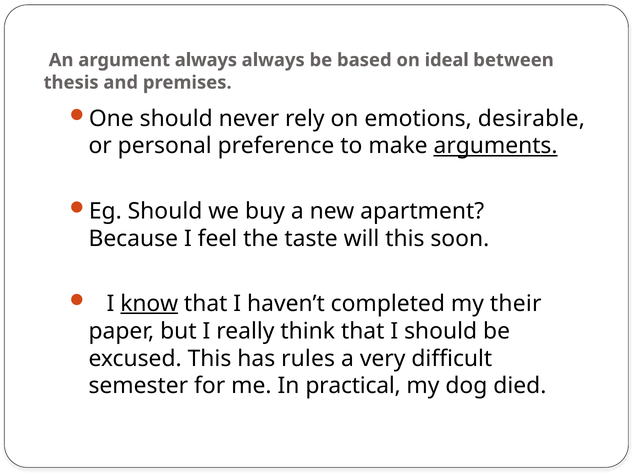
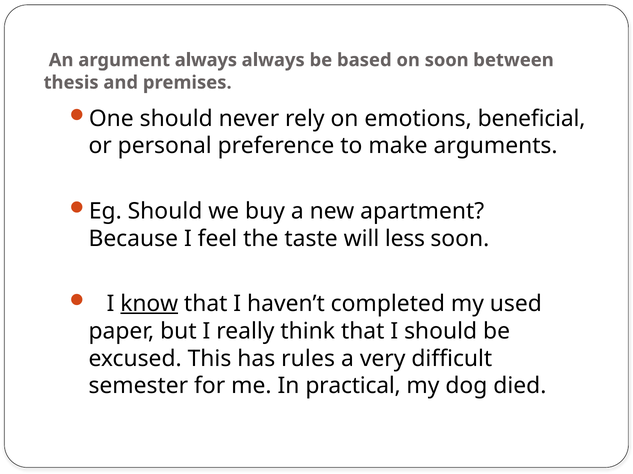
on ideal: ideal -> soon
desirable: desirable -> beneficial
arguments underline: present -> none
will this: this -> less
their: their -> used
